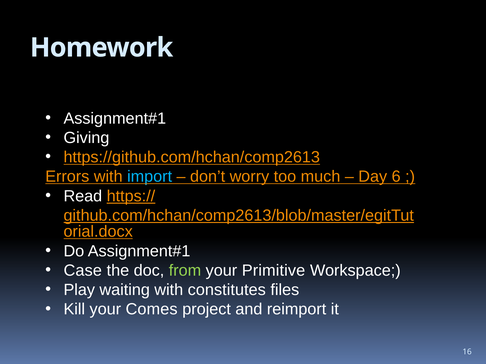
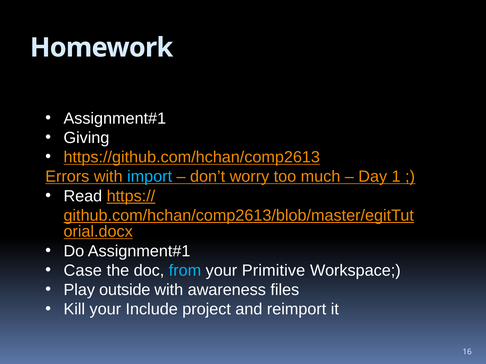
6: 6 -> 1
from colour: light green -> light blue
waiting: waiting -> outside
constitutes: constitutes -> awareness
Comes: Comes -> Include
